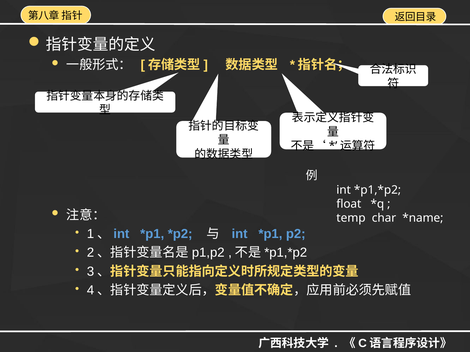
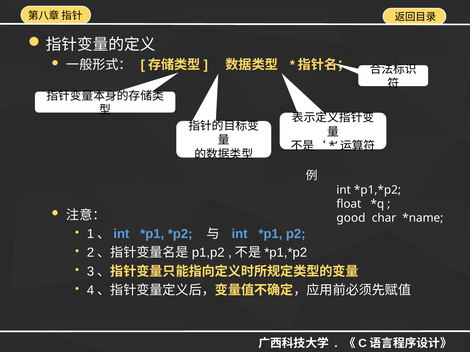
temp: temp -> good
